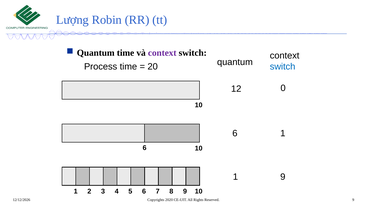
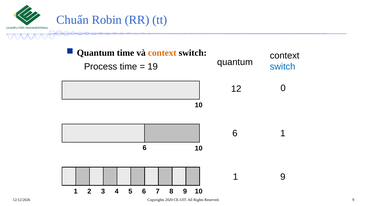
Lượng: Lượng -> Chuẩn
context at (162, 53) colour: purple -> orange
20: 20 -> 19
